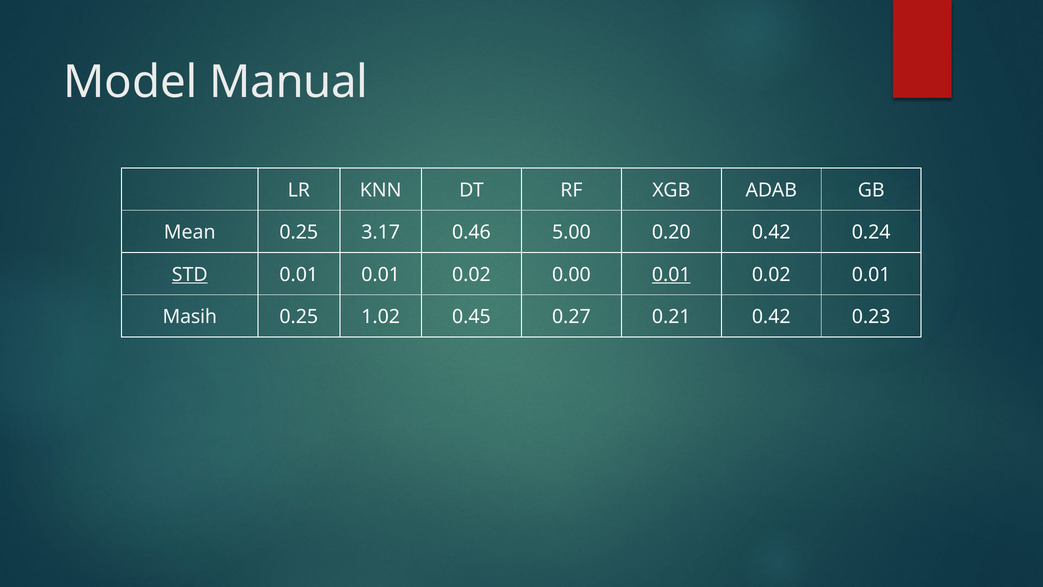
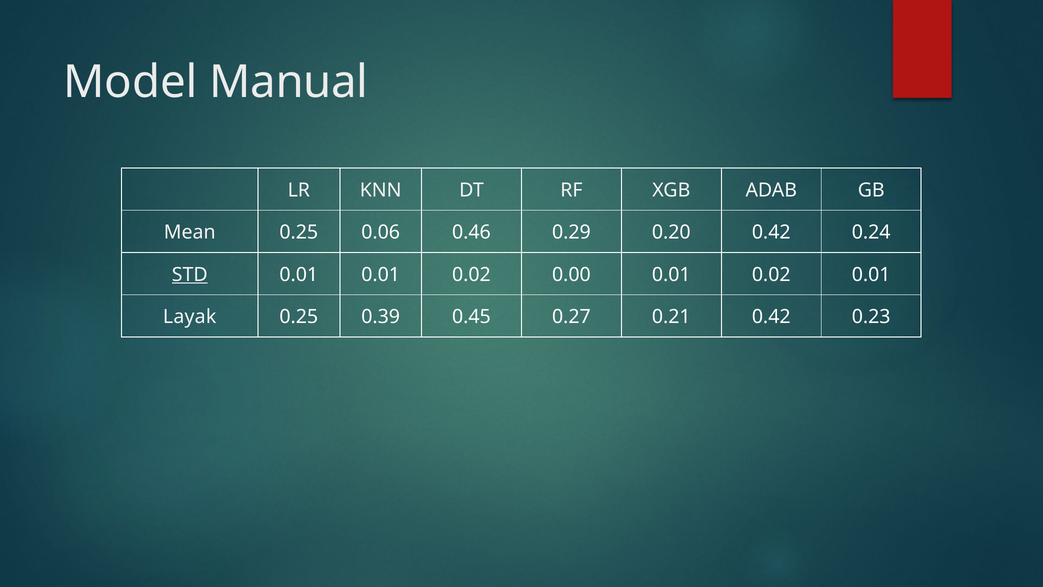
3.17: 3.17 -> 0.06
5.00: 5.00 -> 0.29
0.01 at (671, 275) underline: present -> none
Masih: Masih -> Layak
1.02: 1.02 -> 0.39
